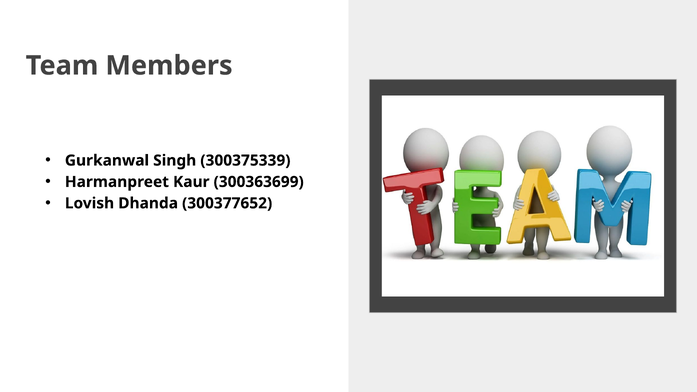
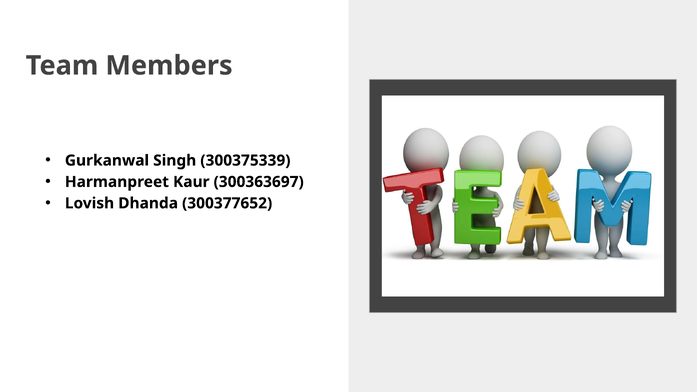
300363699: 300363699 -> 300363697
